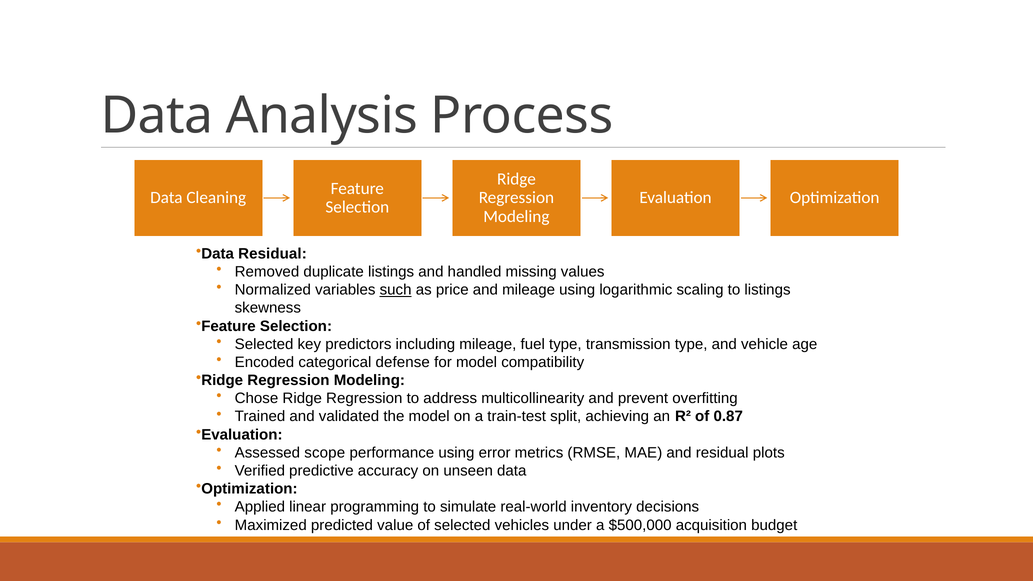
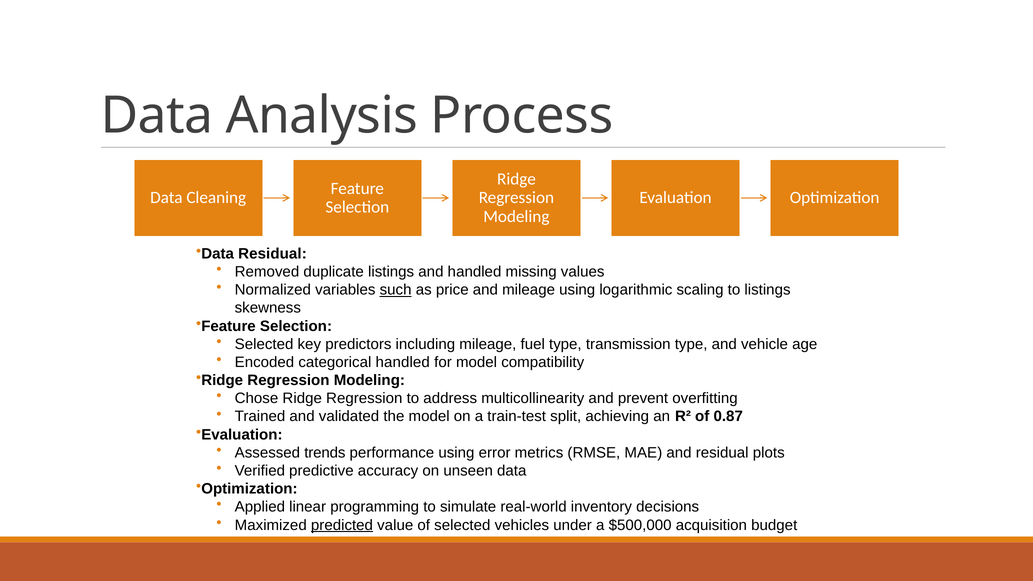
categorical defense: defense -> handled
scope: scope -> trends
predicted underline: none -> present
